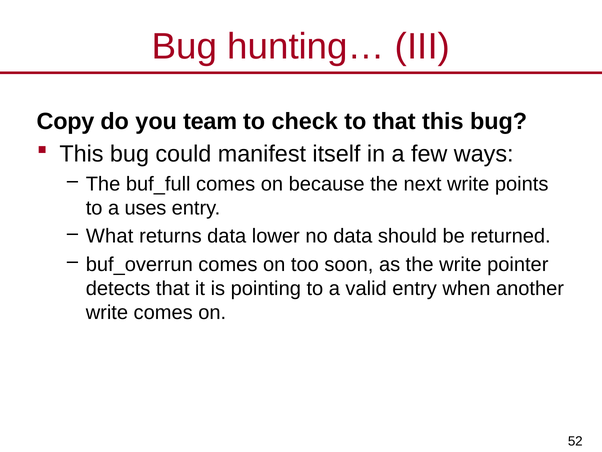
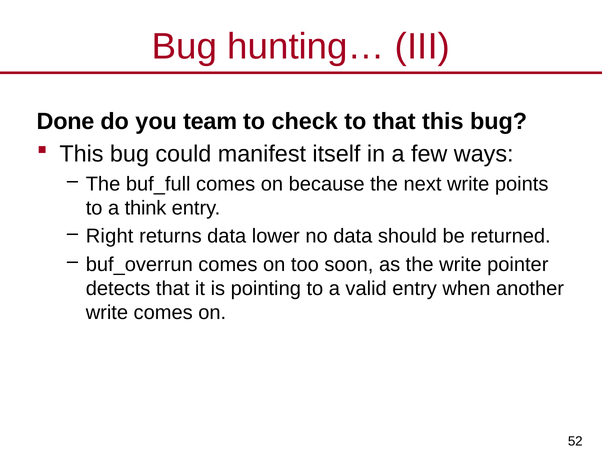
Copy: Copy -> Done
uses: uses -> think
What: What -> Right
